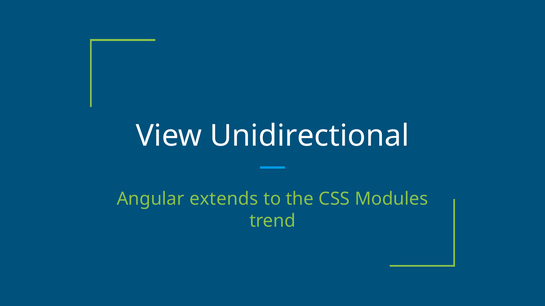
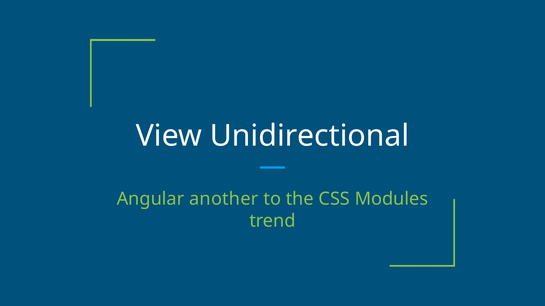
extends: extends -> another
